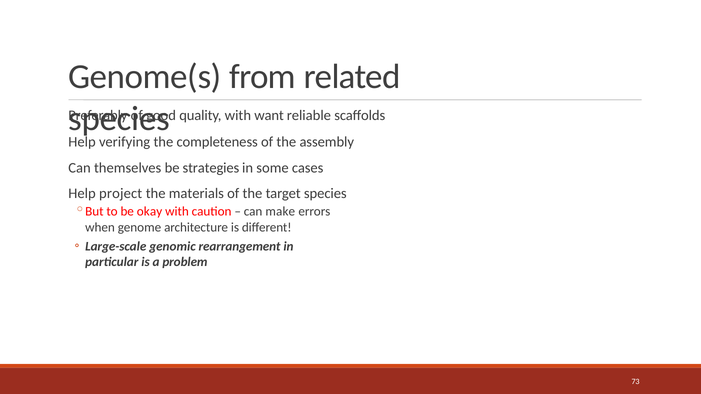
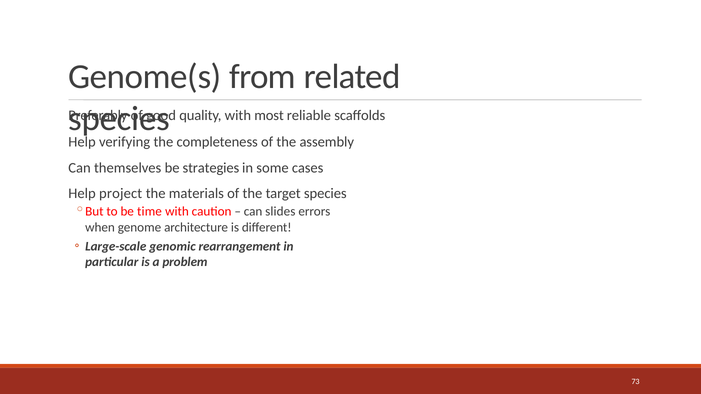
want: want -> most
okay: okay -> time
make: make -> slides
